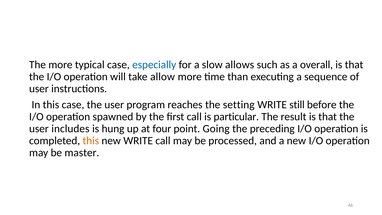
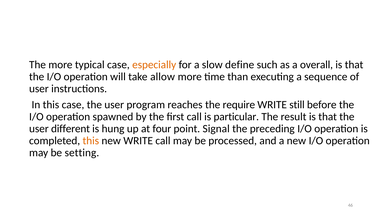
especially colour: blue -> orange
allows: allows -> define
setting: setting -> require
includes: includes -> different
Going: Going -> Signal
master: master -> setting
